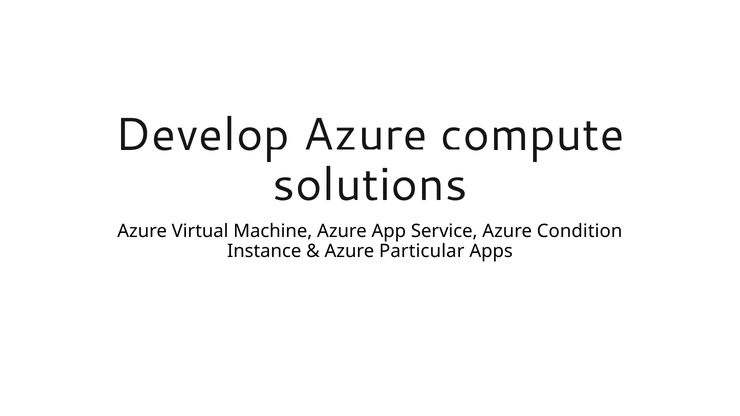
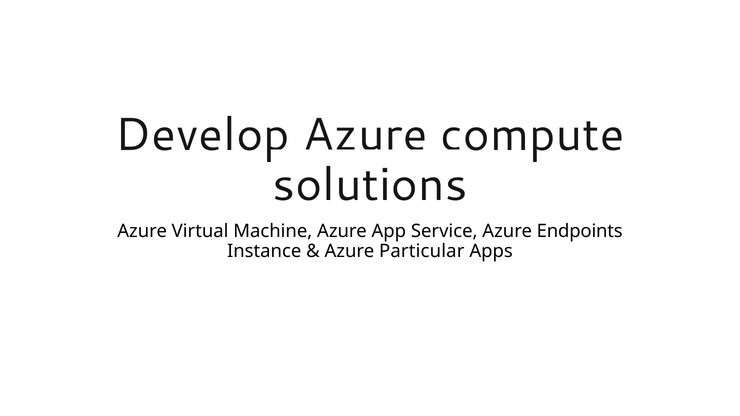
Condition: Condition -> Endpoints
